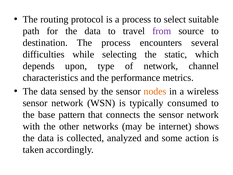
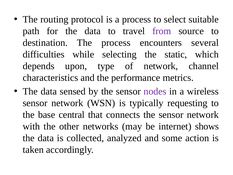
nodes colour: orange -> purple
consumed: consumed -> requesting
pattern: pattern -> central
